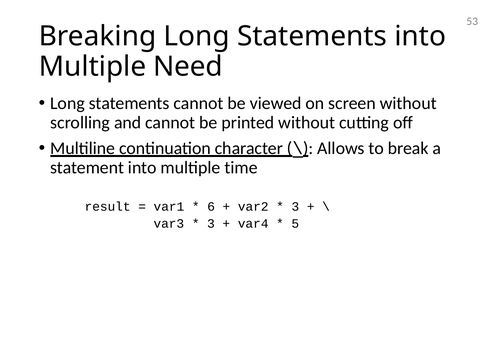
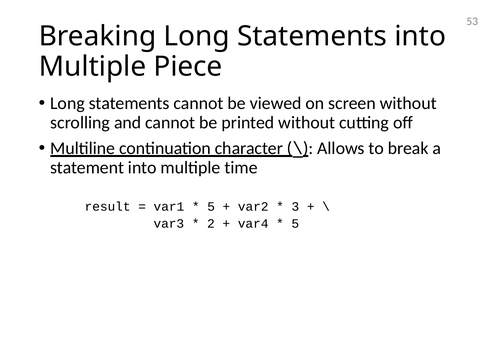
Need: Need -> Piece
6 at (211, 207): 6 -> 5
3 at (211, 224): 3 -> 2
